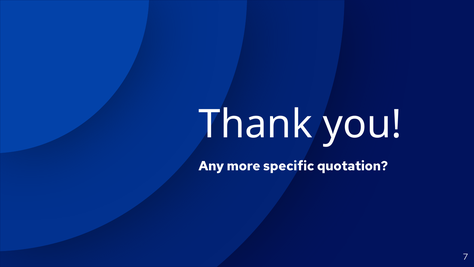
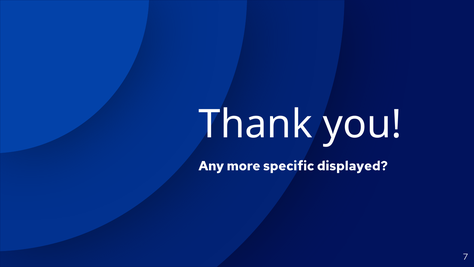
quotation: quotation -> displayed
